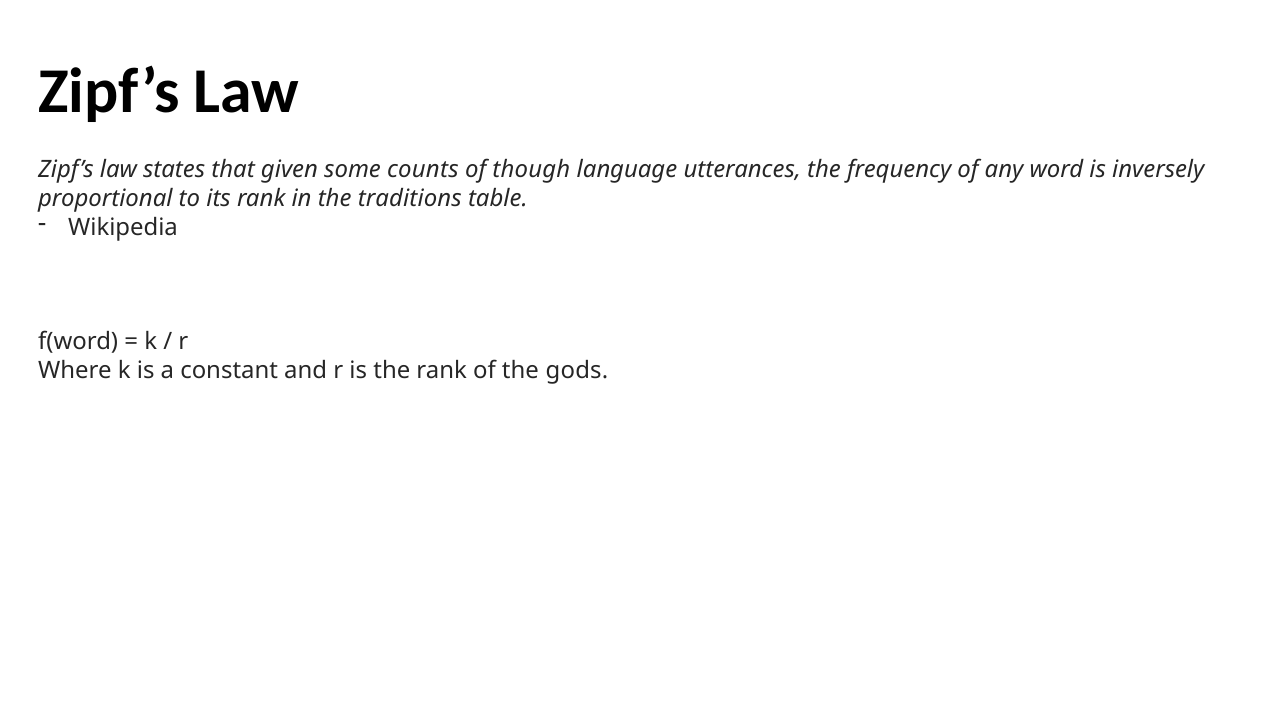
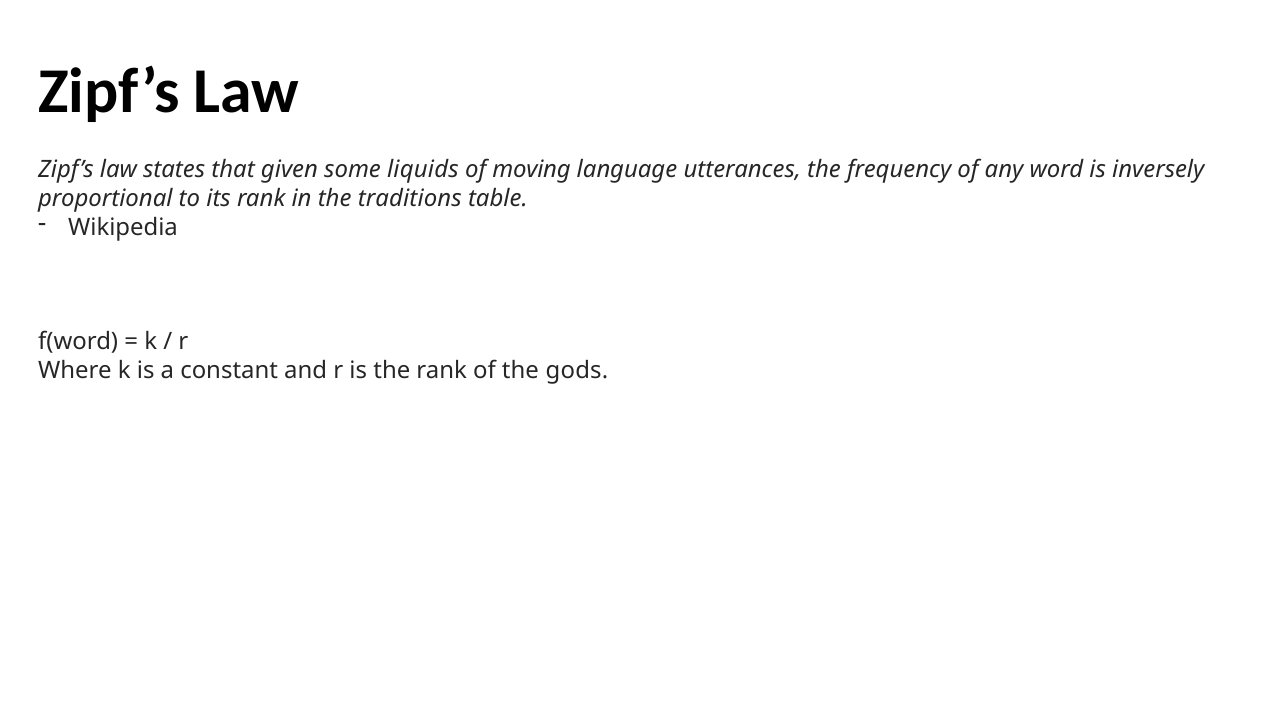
counts: counts -> liquids
though: though -> moving
